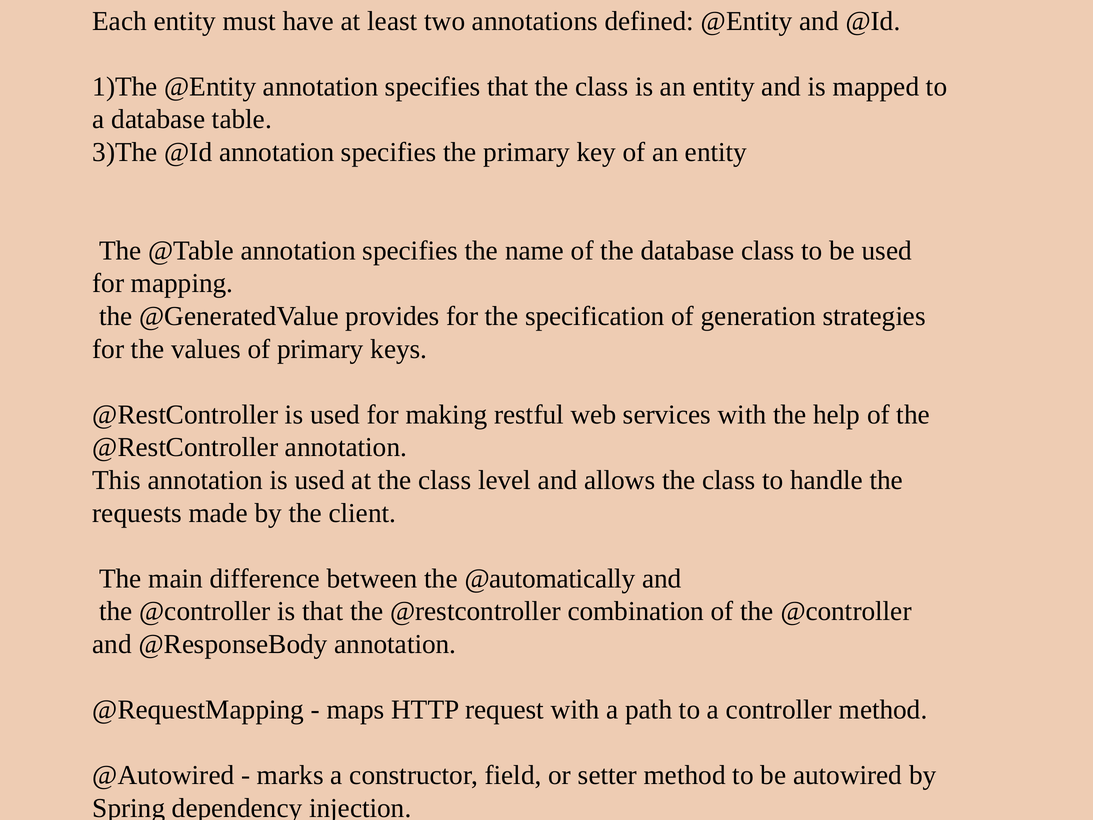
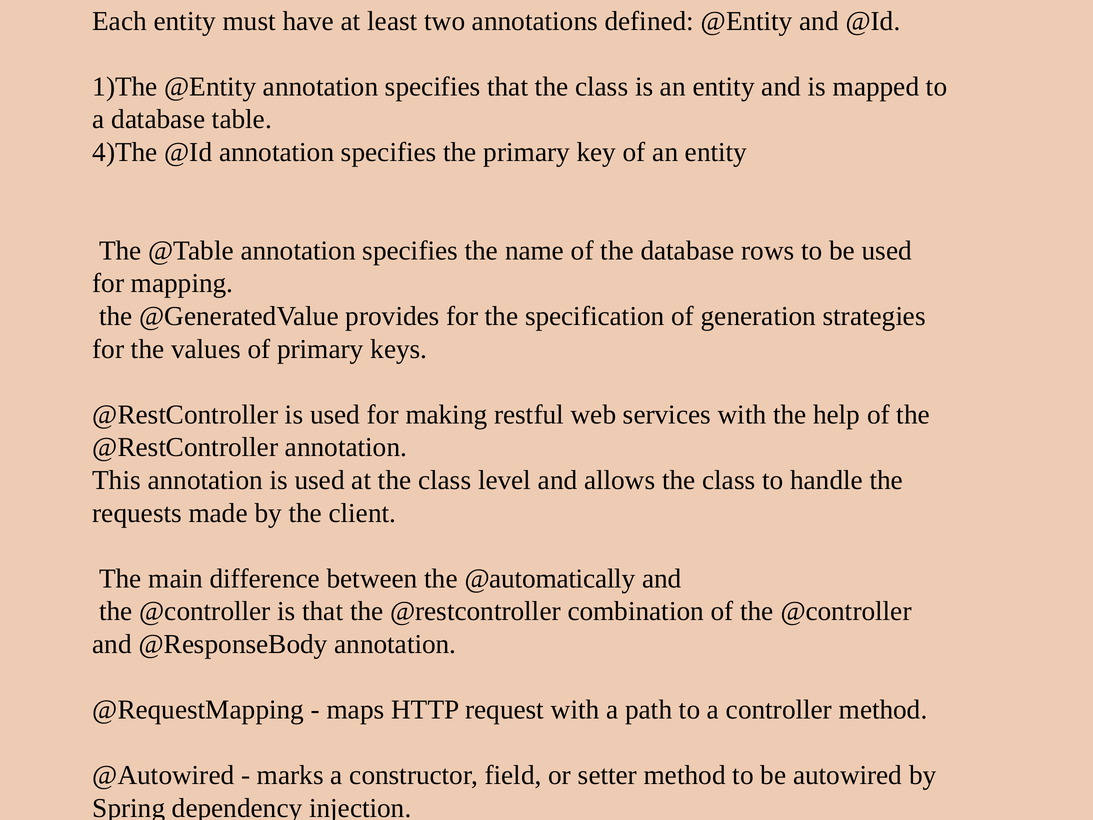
3)The: 3)The -> 4)The
database class: class -> rows
